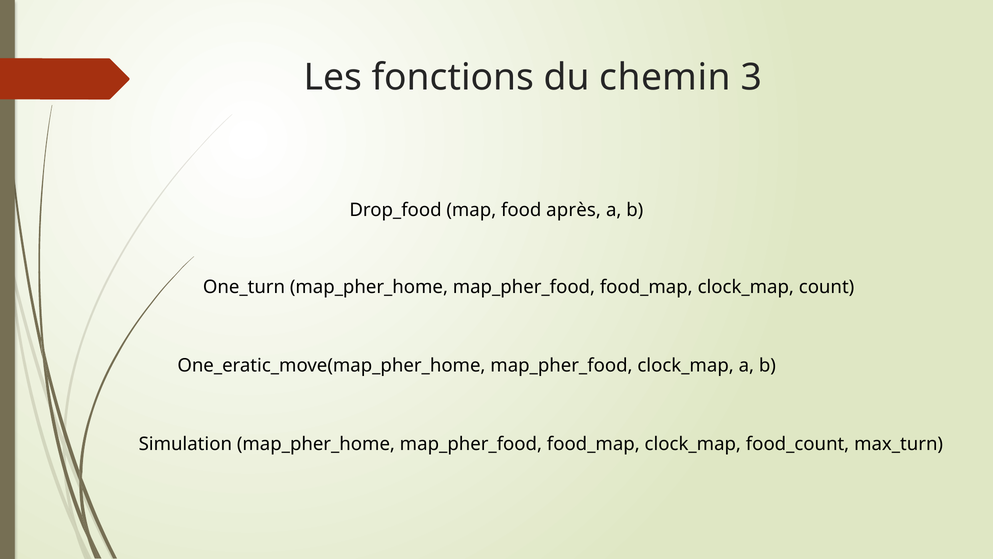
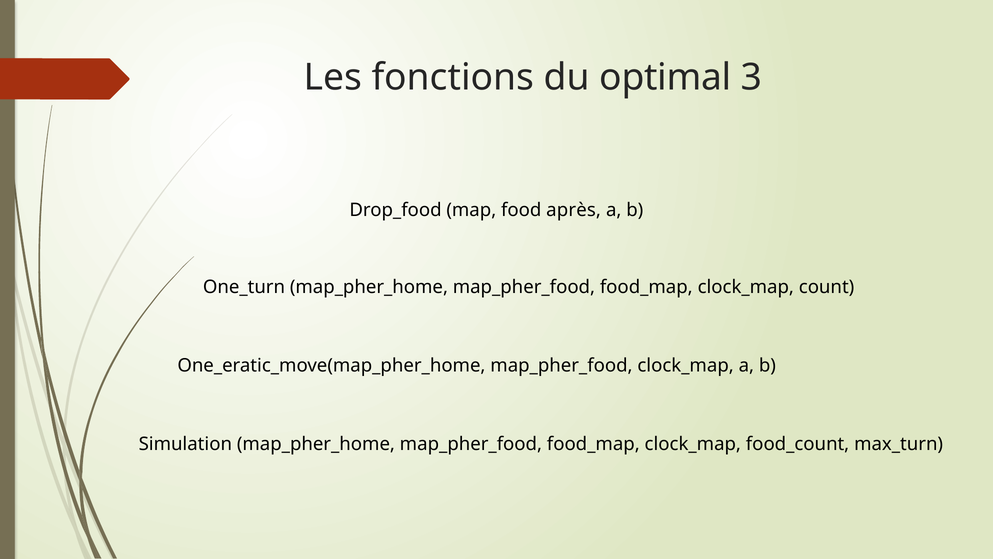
chemin: chemin -> optimal
